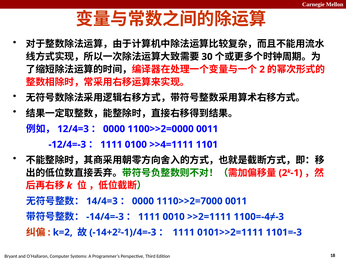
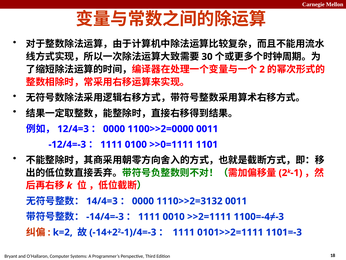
>>4=1111: >>4=1111 -> >>0=1111
1110>>2=7000: 1110>>2=7000 -> 1110>>2=3132
